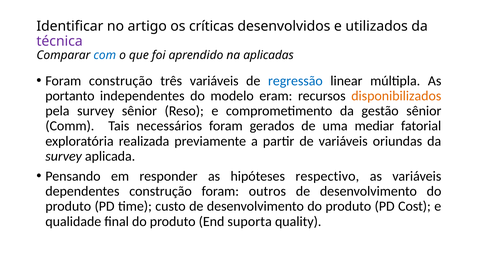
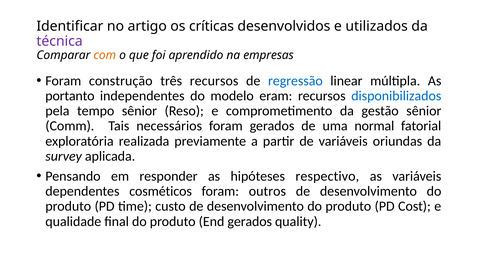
com colour: blue -> orange
aplicadas: aplicadas -> empresas
três variáveis: variáveis -> recursos
disponibilizados colour: orange -> blue
pela survey: survey -> tempo
mediar: mediar -> normal
dependentes construção: construção -> cosméticos
End suporta: suporta -> gerados
